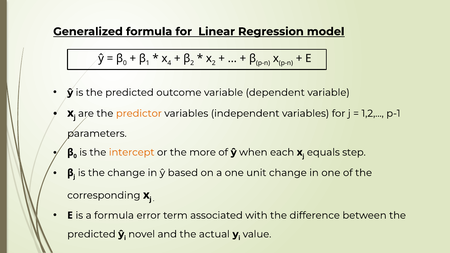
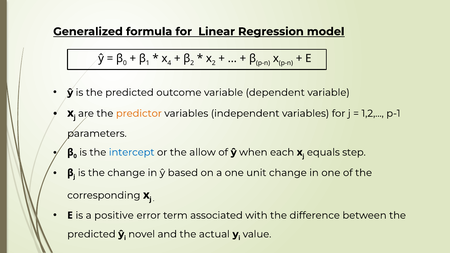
intercept colour: orange -> blue
more: more -> allow
a formula: formula -> positive
